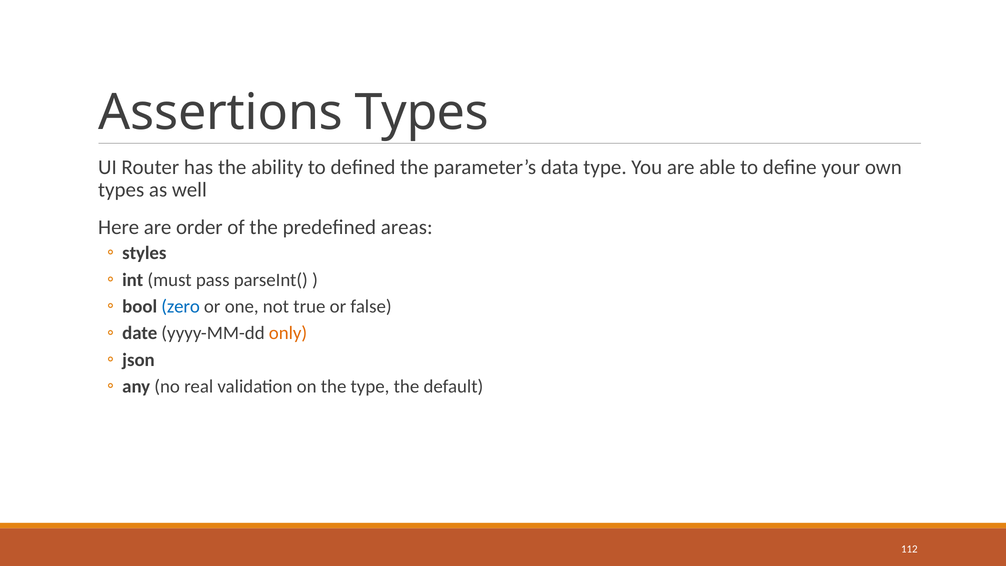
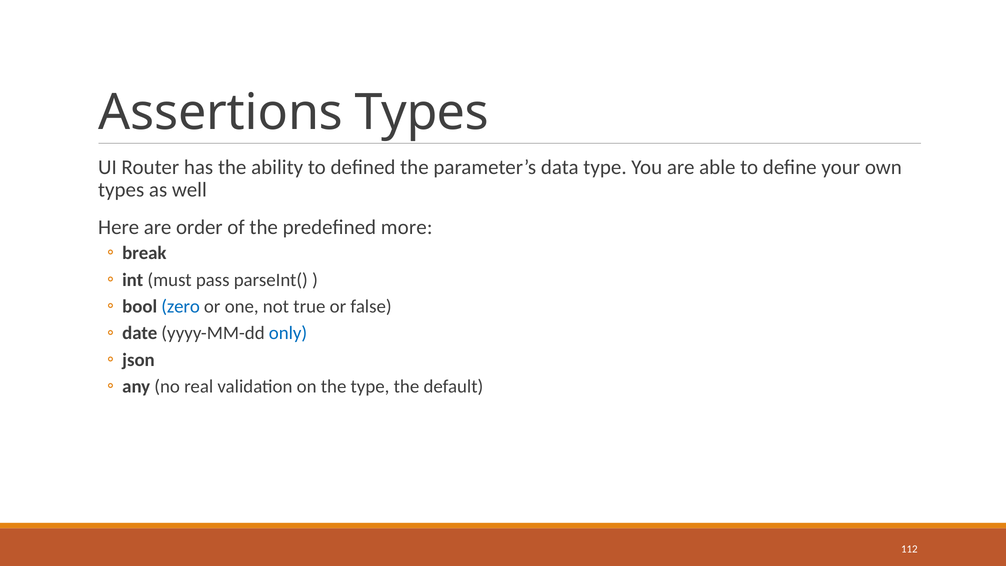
areas: areas -> more
styles: styles -> break
only colour: orange -> blue
